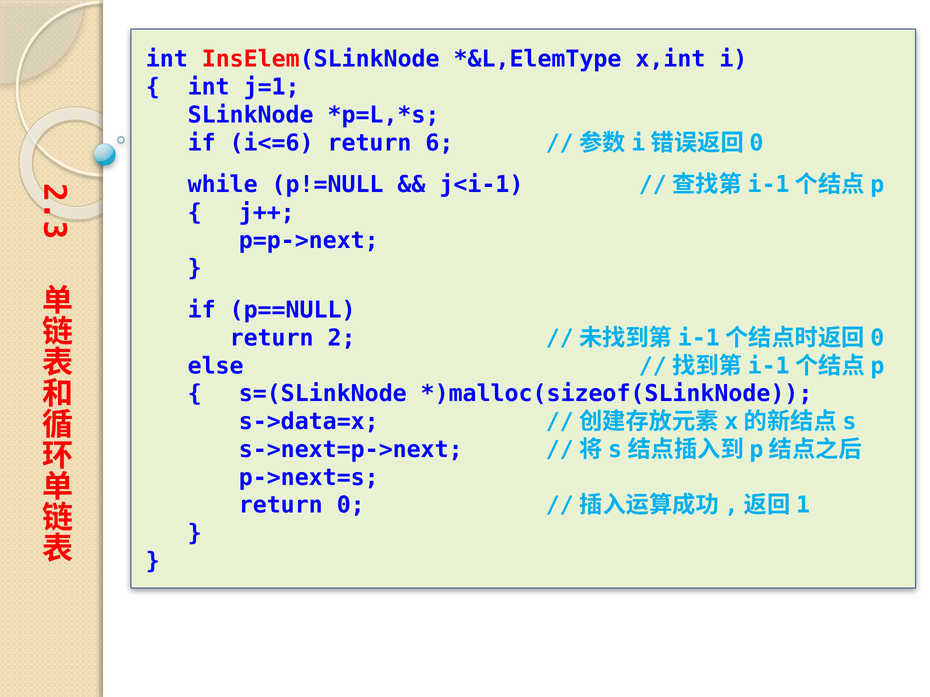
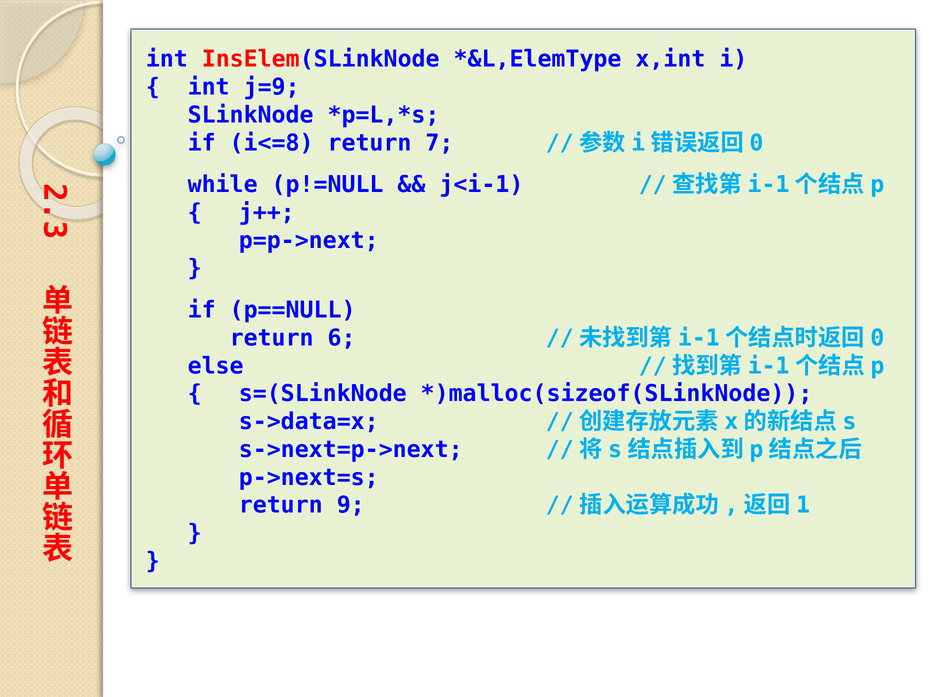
j=1: j=1 -> j=9
i<=6: i<=6 -> i<=8
6: 6 -> 7
return 2: 2 -> 6
0: 0 -> 9
